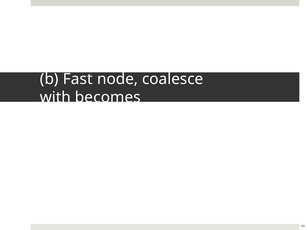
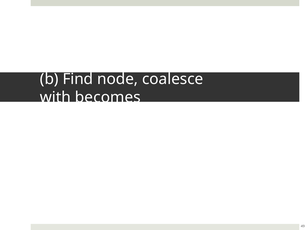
Fast: Fast -> Find
